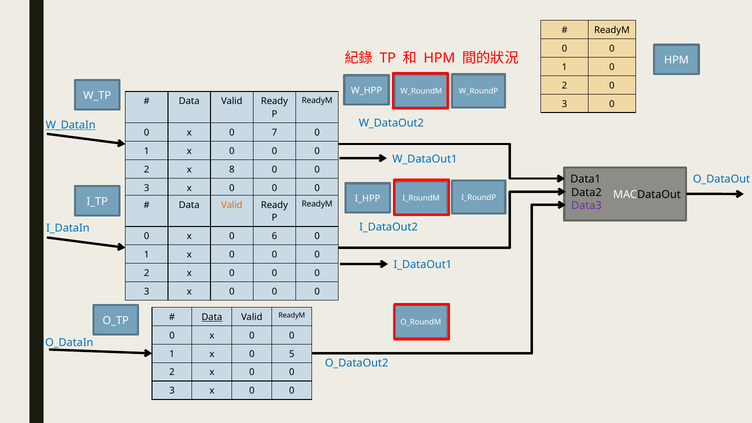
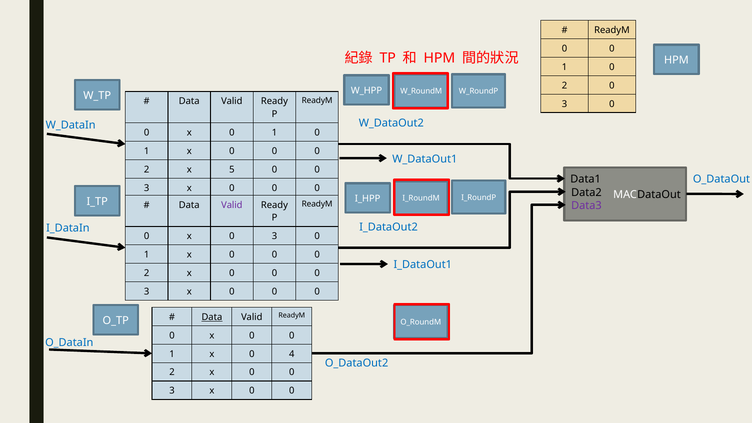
W_DataIn underline: present -> none
x 0 7: 7 -> 1
8: 8 -> 5
Valid at (232, 205) colour: orange -> purple
x 0 6: 6 -> 3
5: 5 -> 4
